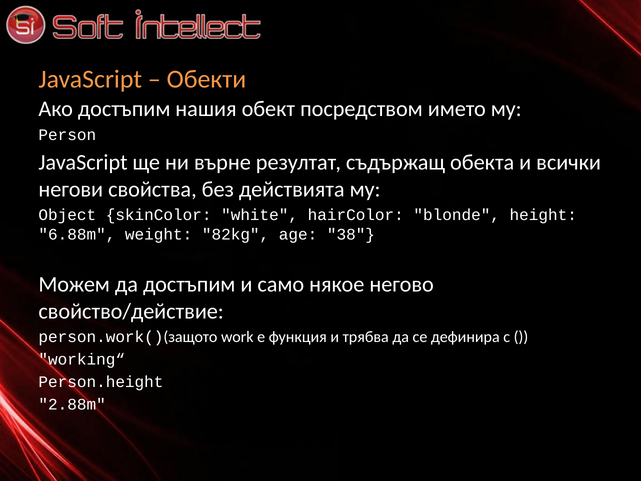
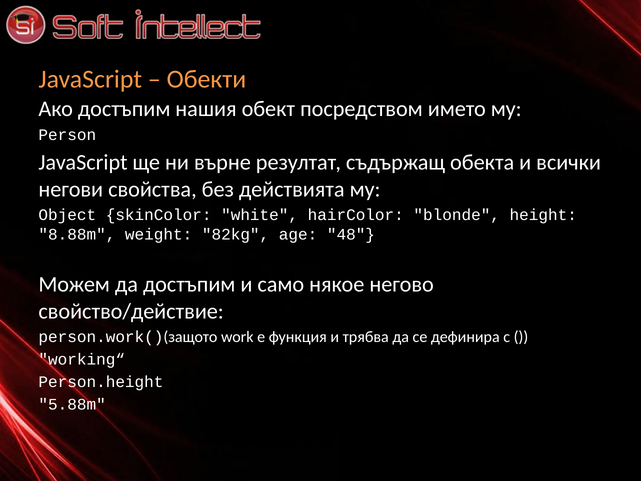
6.88m: 6.88m -> 8.88m
38: 38 -> 48
2.88m: 2.88m -> 5.88m
